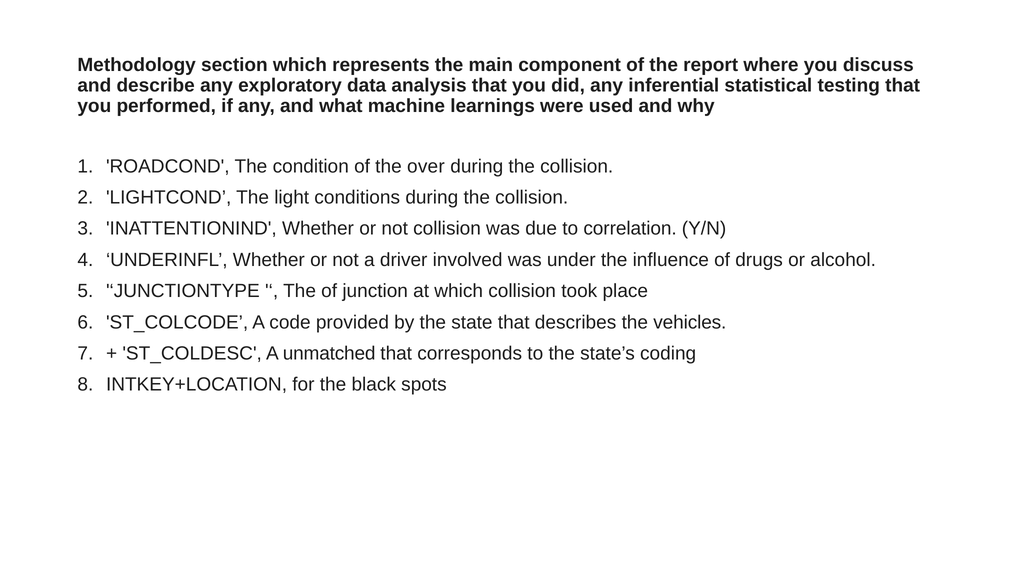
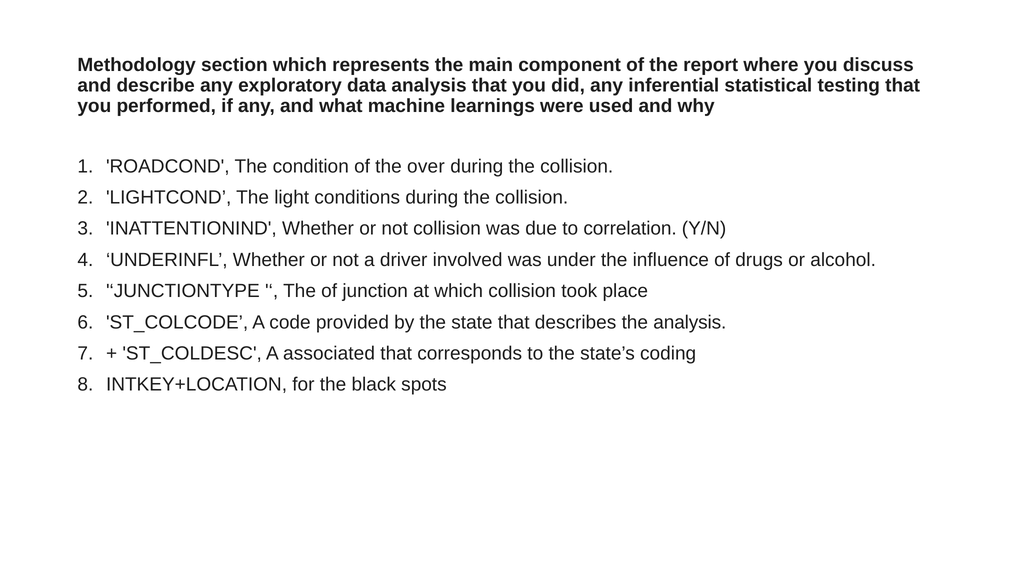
the vehicles: vehicles -> analysis
unmatched: unmatched -> associated
